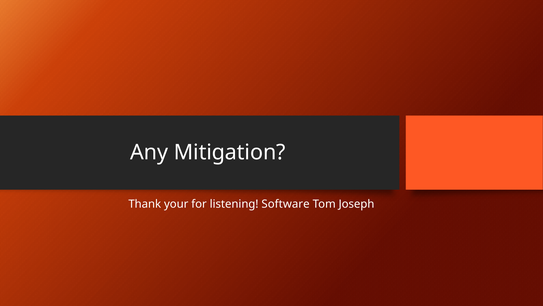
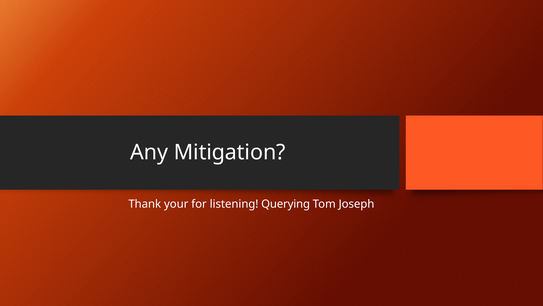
Software: Software -> Querying
